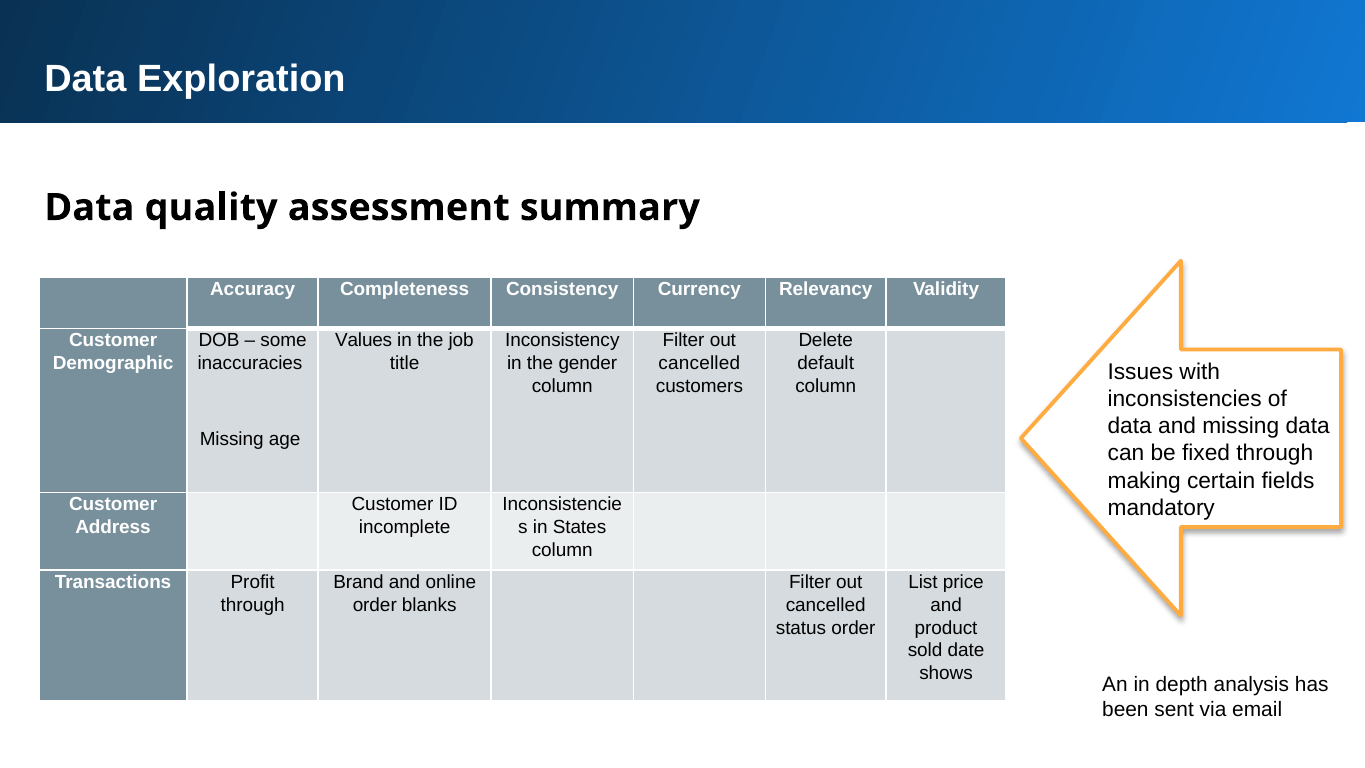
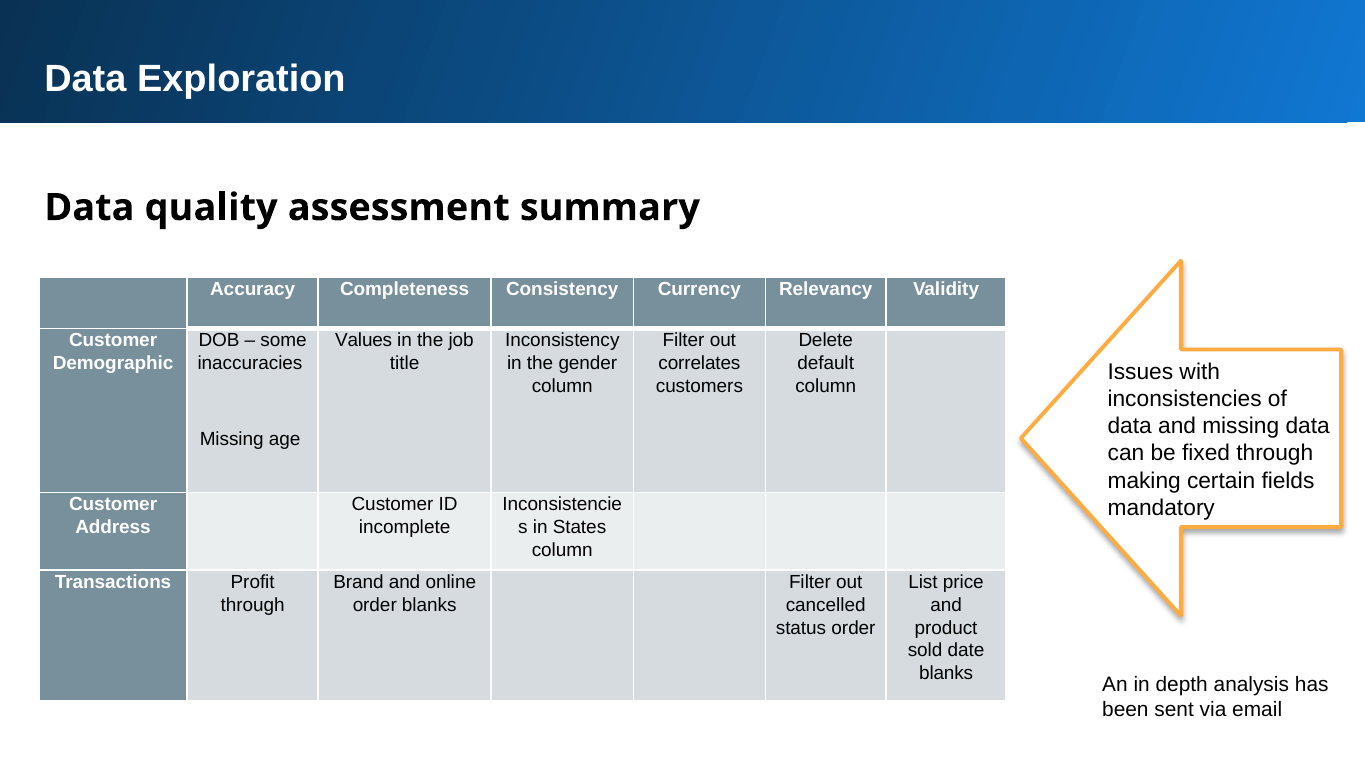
cancelled at (699, 363): cancelled -> correlates
shows at (946, 673): shows -> blanks
